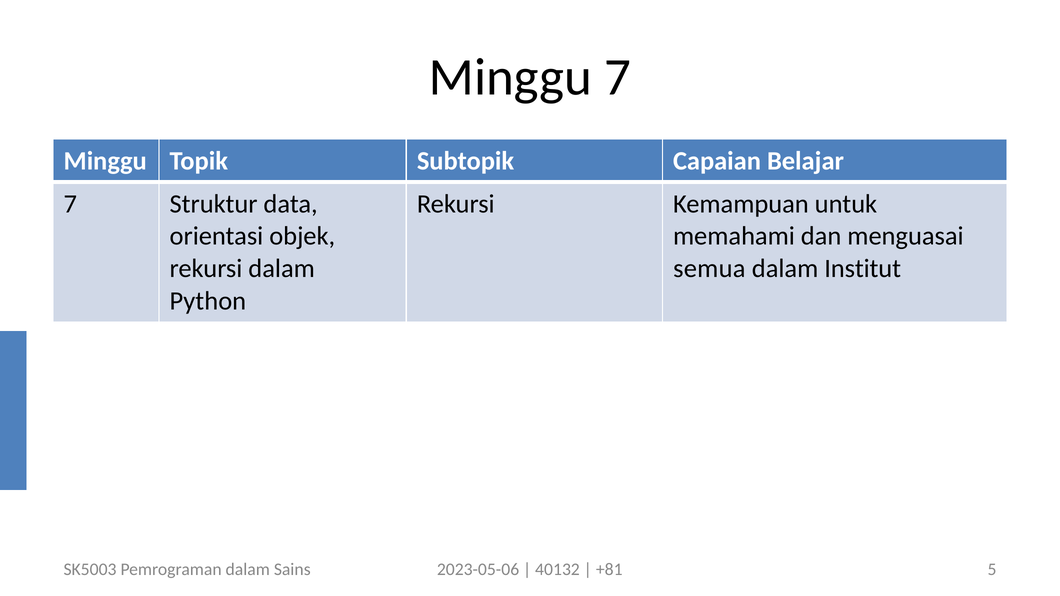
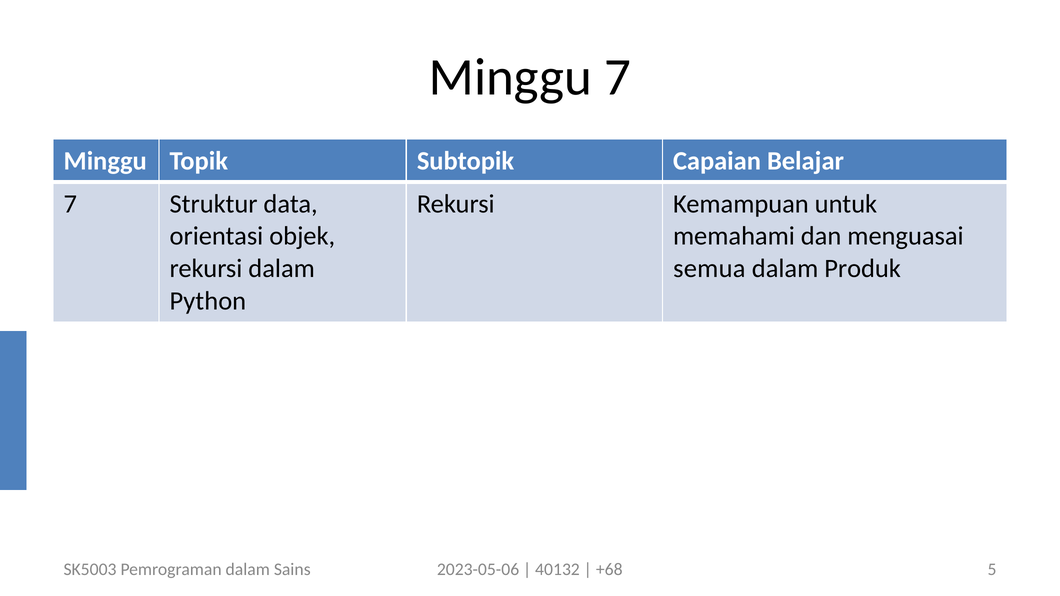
Institut: Institut -> Produk
+81: +81 -> +68
